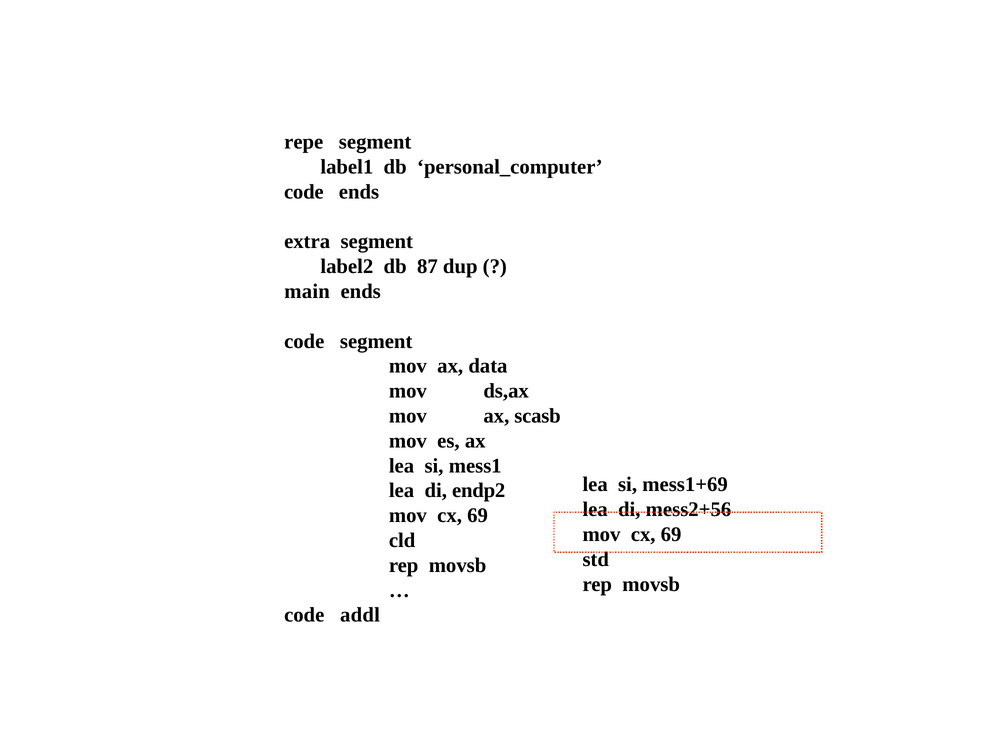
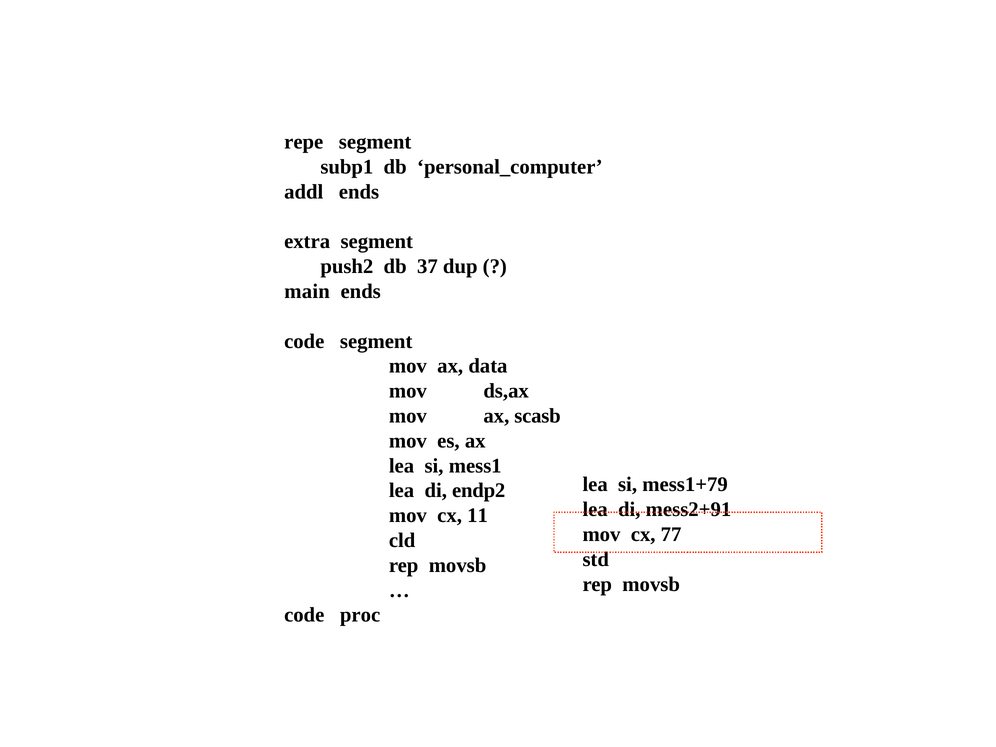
label1: label1 -> subp1
code at (304, 192): code -> addl
label2: label2 -> push2
87: 87 -> 37
mess1+69: mess1+69 -> mess1+79
mess2+56: mess2+56 -> mess2+91
69 at (478, 515): 69 -> 11
69 at (671, 534): 69 -> 77
addl: addl -> proc
